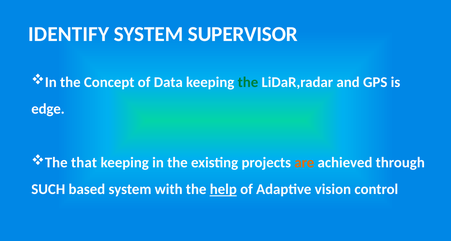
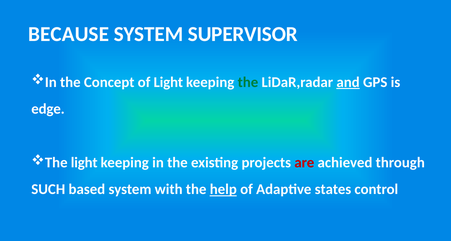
IDENTIFY: IDENTIFY -> BECAUSE
of Data: Data -> Light
and underline: none -> present
The that: that -> light
are colour: orange -> red
vision: vision -> states
